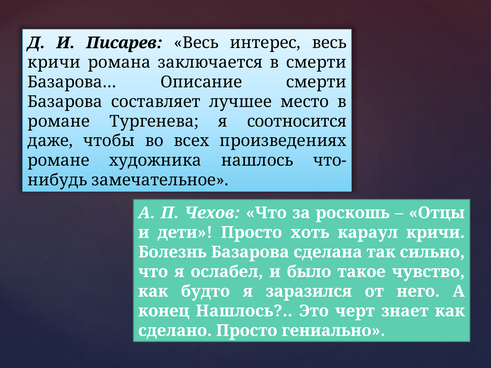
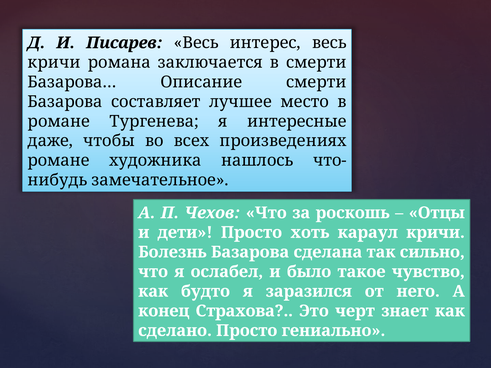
соотносится: соотносится -> интересные
конец Нашлось: Нашлось -> Страхова
